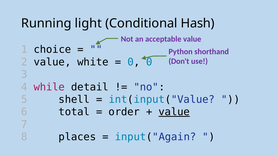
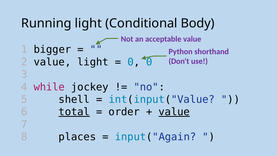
Hash: Hash -> Body
choice: choice -> bigger
value white: white -> light
detail: detail -> jockey
total underline: none -> present
